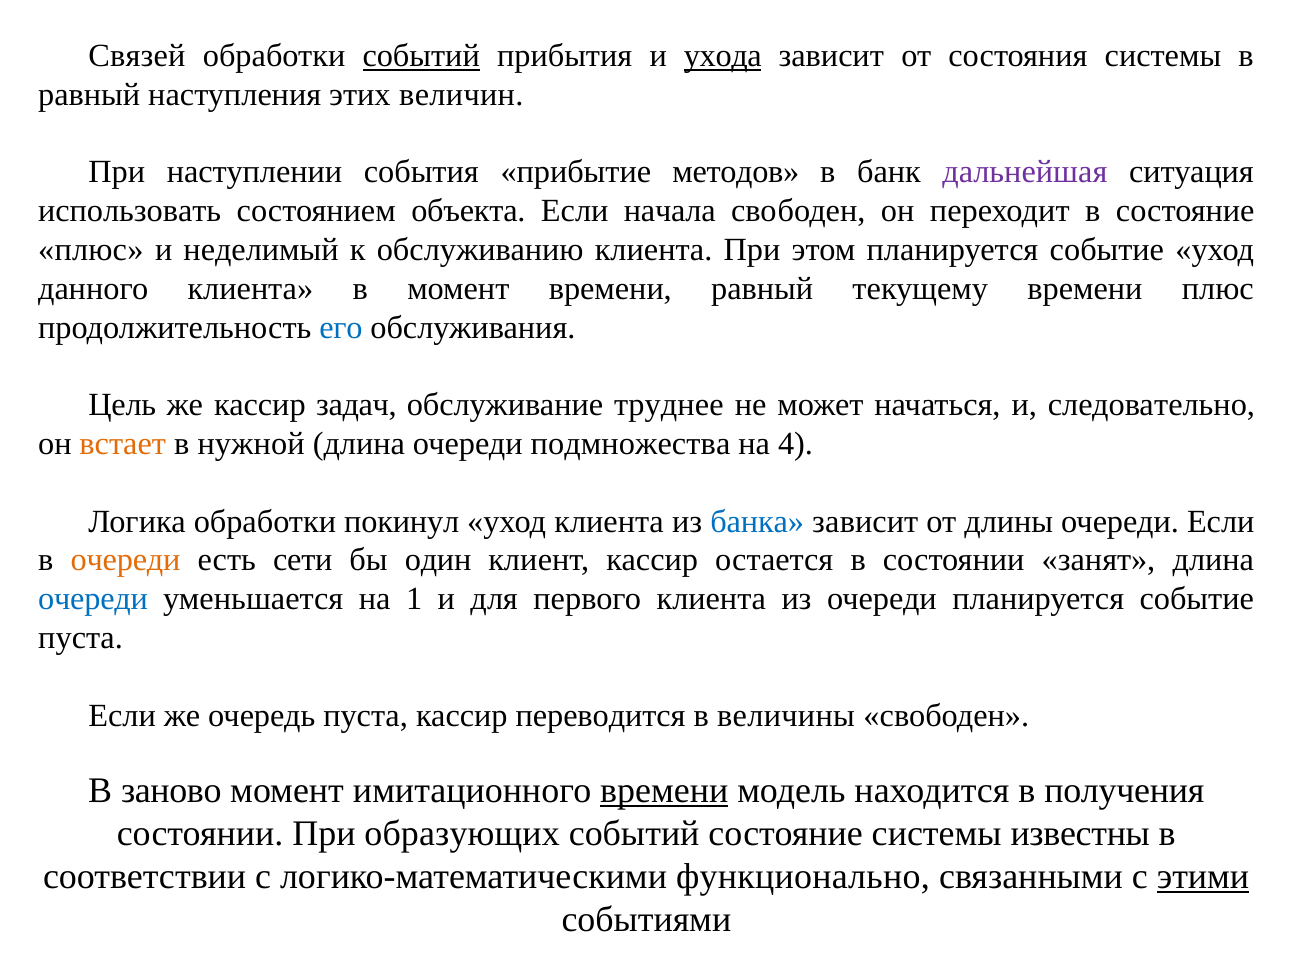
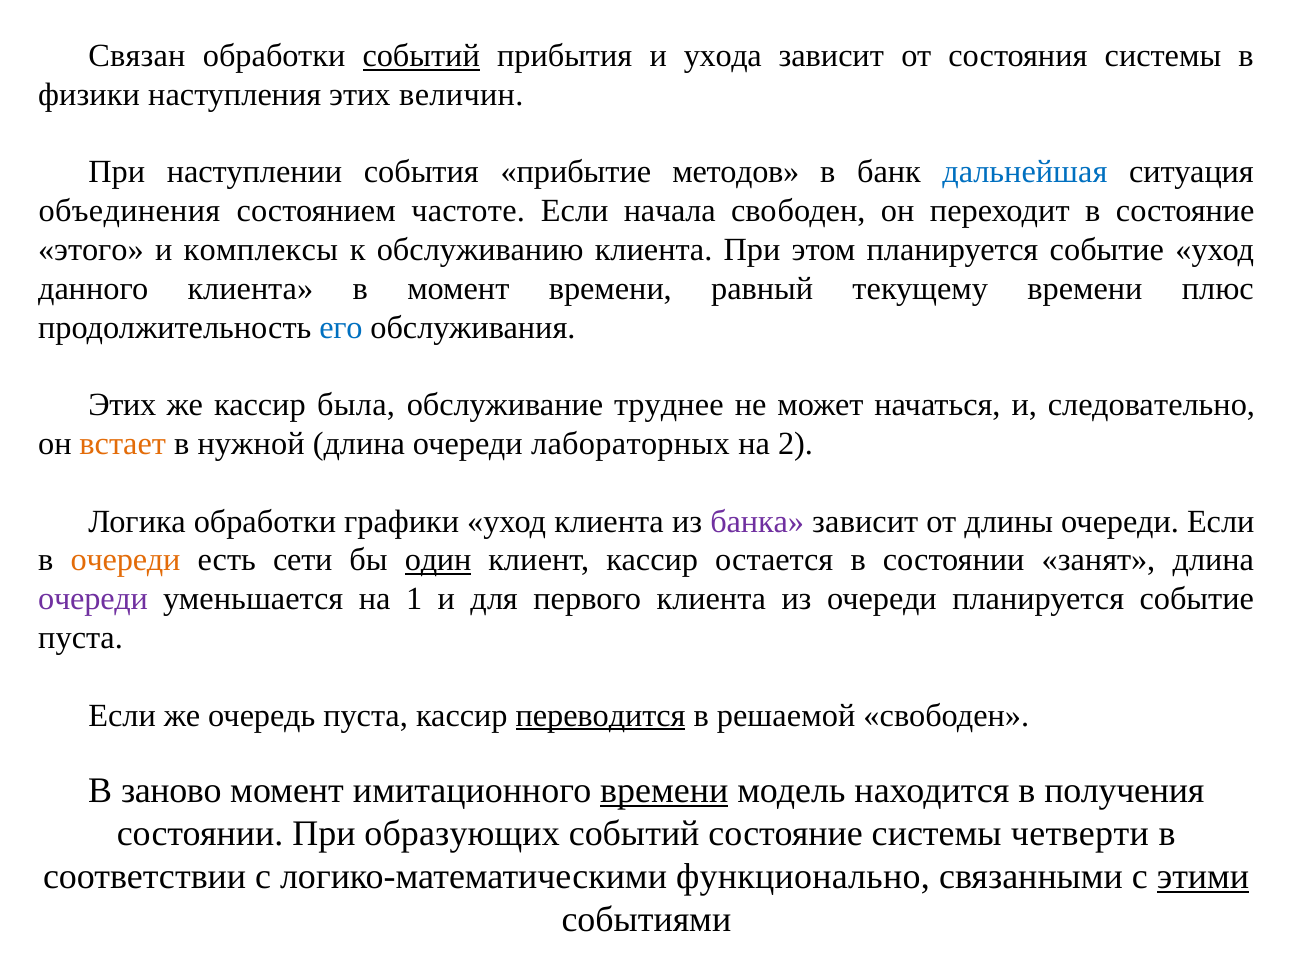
Связей: Связей -> Связан
ухода underline: present -> none
равный at (89, 95): равный -> физики
дальнейшая colour: purple -> blue
использовать: использовать -> объединения
объекта: объекта -> частоте
плюс at (91, 250): плюс -> этого
неделимый: неделимый -> комплексы
Цель at (122, 405): Цель -> Этих
задач: задач -> была
подмножества: подмножества -> лабораторных
4: 4 -> 2
покинул: покинул -> графики
банка colour: blue -> purple
один underline: none -> present
очереди at (93, 599) colour: blue -> purple
переводится underline: none -> present
величины: величины -> решаемой
известны: известны -> четверти
